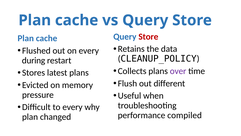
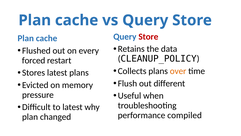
during: during -> forced
over colour: purple -> orange
to every: every -> latest
